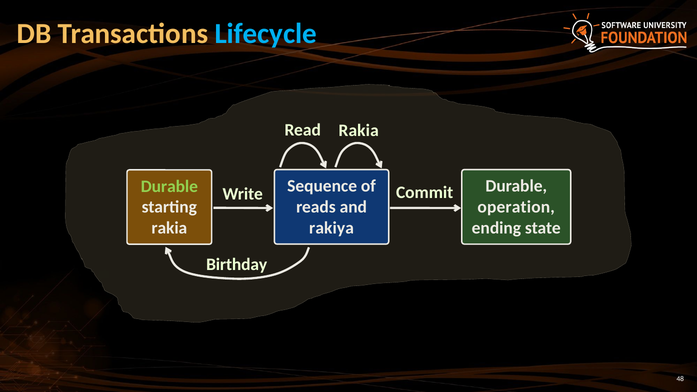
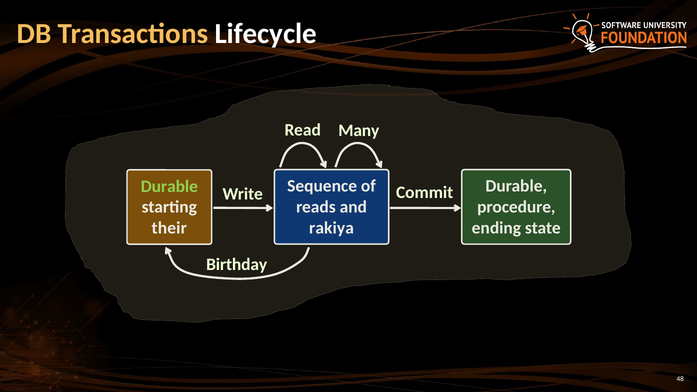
Lifecycle colour: light blue -> white
Read Rakia: Rakia -> Many
operation: operation -> procedure
rakia at (169, 228): rakia -> their
